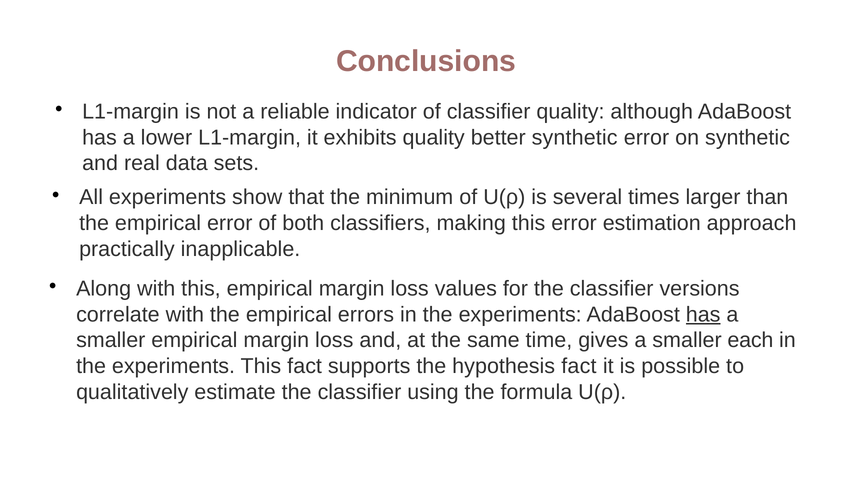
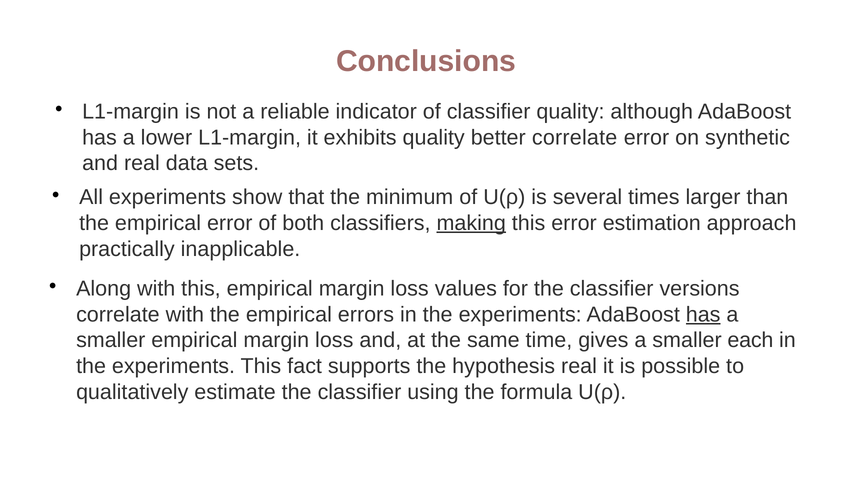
better synthetic: synthetic -> correlate
making underline: none -> present
hypothesis fact: fact -> real
